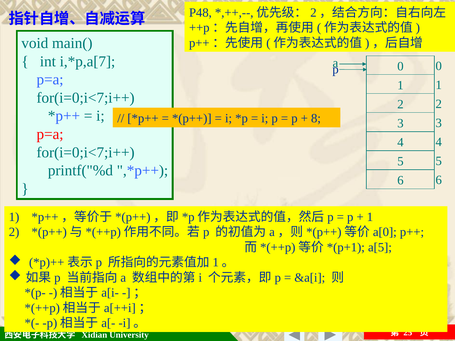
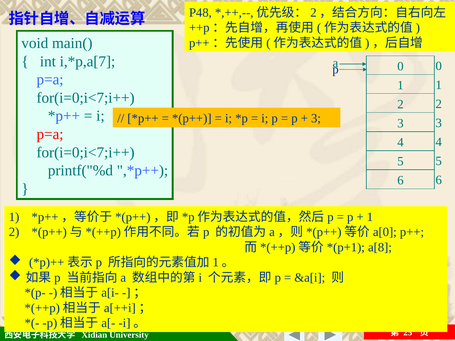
8 at (316, 118): 8 -> 3
a[5: a[5 -> a[8
